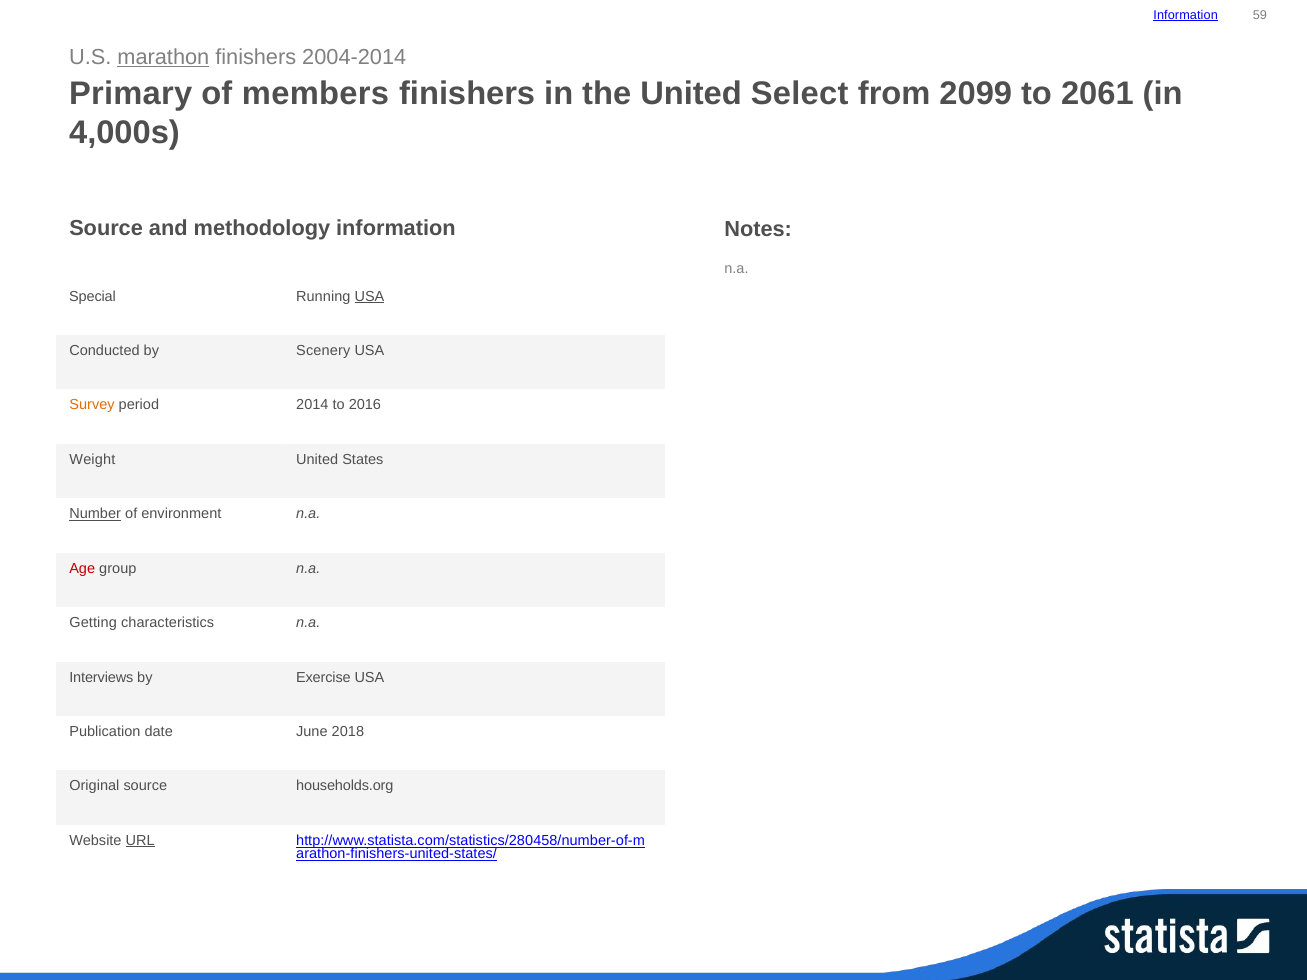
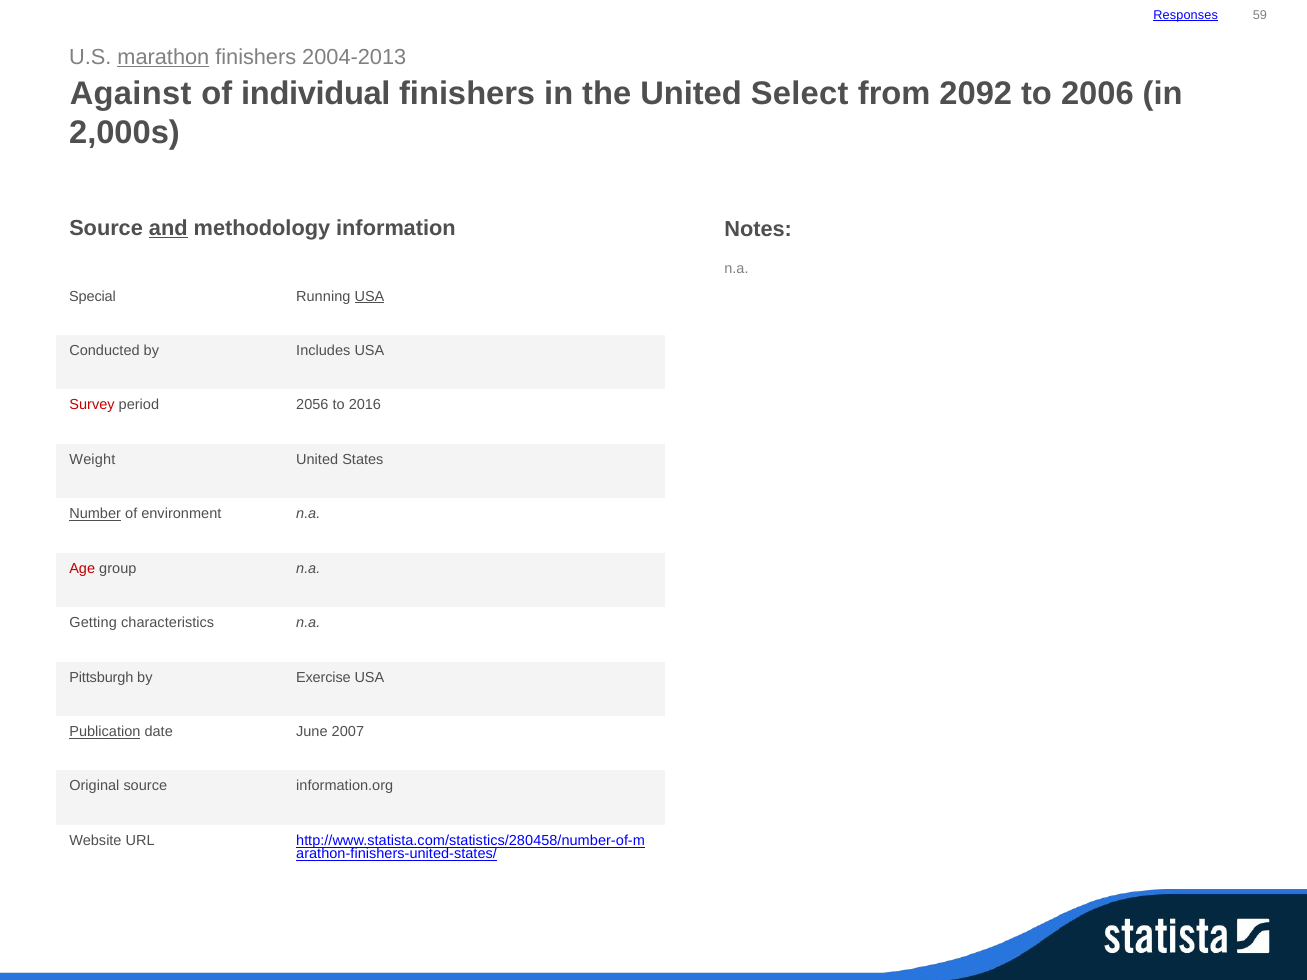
Information at (1186, 15): Information -> Responses
2004-2014: 2004-2014 -> 2004-2013
Primary: Primary -> Against
members: members -> individual
2099: 2099 -> 2092
2061: 2061 -> 2006
4,000s: 4,000s -> 2,000s
and underline: none -> present
Scenery: Scenery -> Includes
Survey colour: orange -> red
2014: 2014 -> 2056
Interviews: Interviews -> Pittsburgh
Publication underline: none -> present
2018: 2018 -> 2007
households.org: households.org -> information.org
URL underline: present -> none
